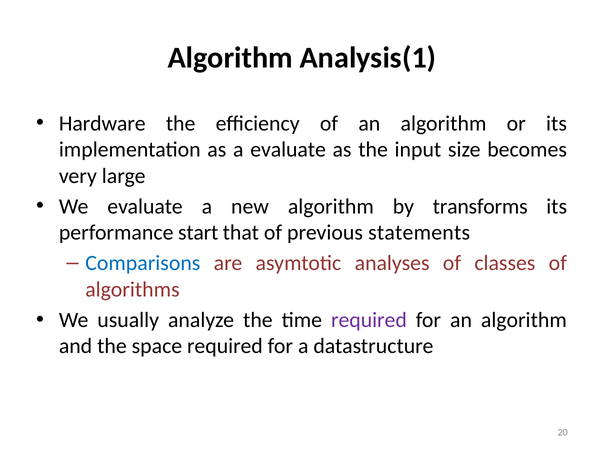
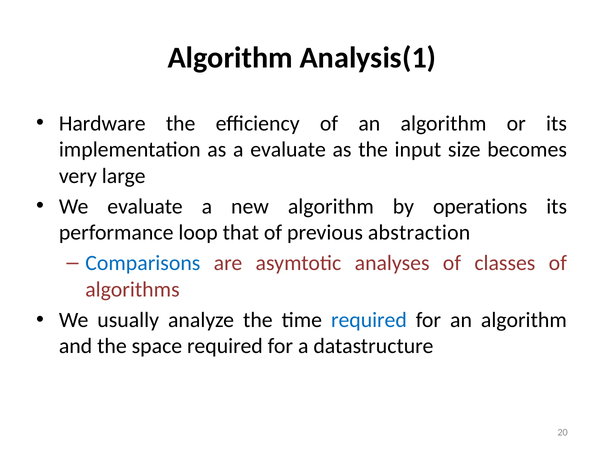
transforms: transforms -> operations
start: start -> loop
statements: statements -> abstraction
required at (369, 320) colour: purple -> blue
